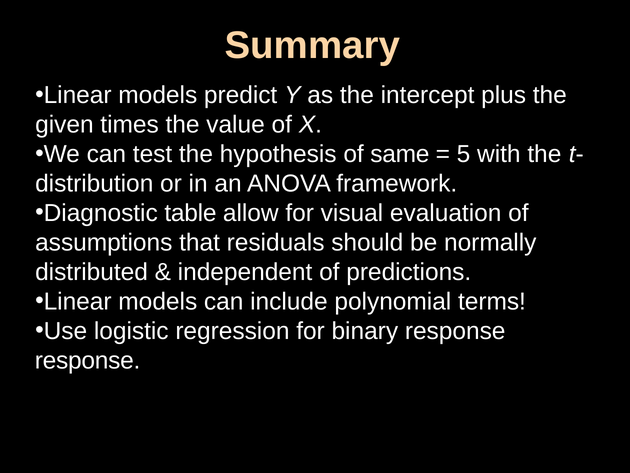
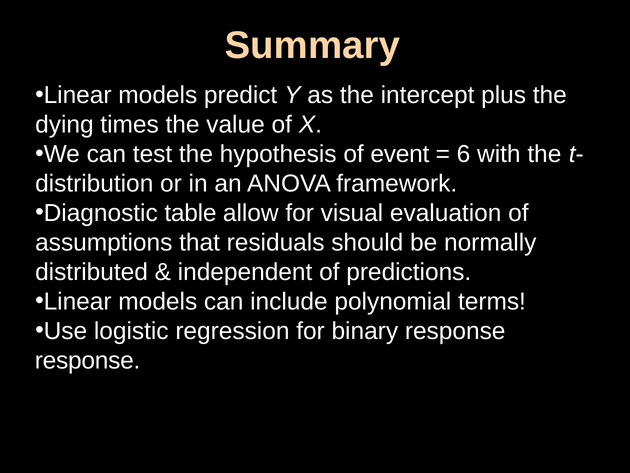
given: given -> dying
same: same -> event
5: 5 -> 6
